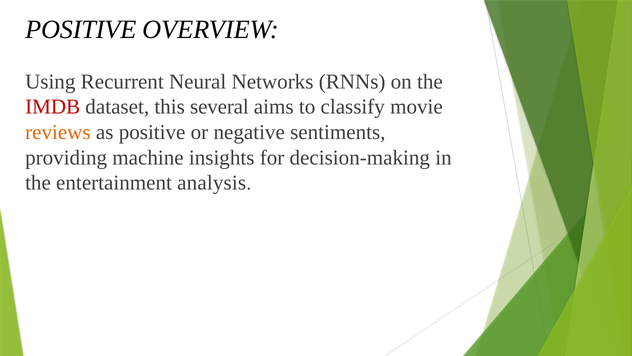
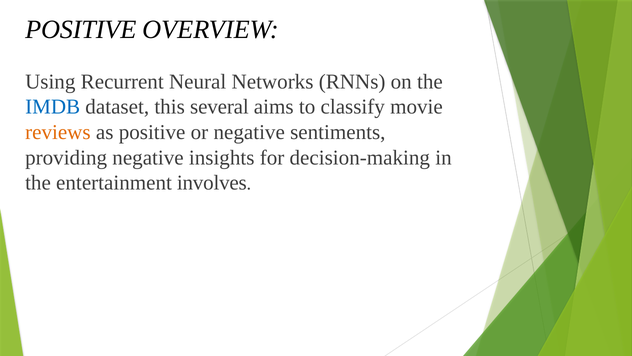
IMDB colour: red -> blue
providing machine: machine -> negative
analysis: analysis -> involves
